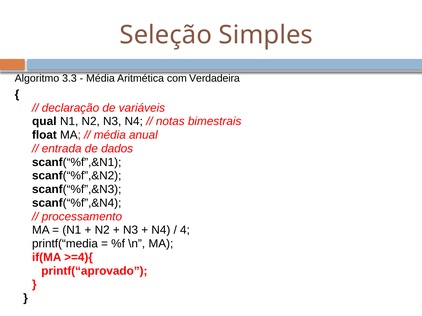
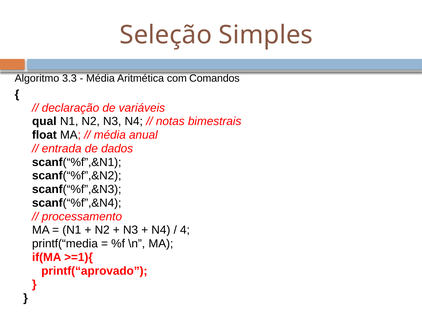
Verdadeira: Verdadeira -> Comandos
>=4){: >=4){ -> >=1){
